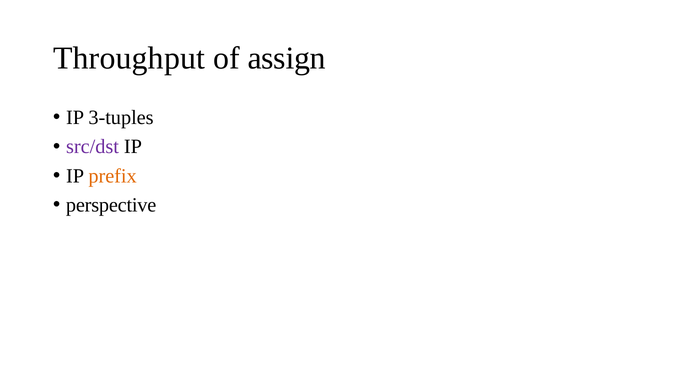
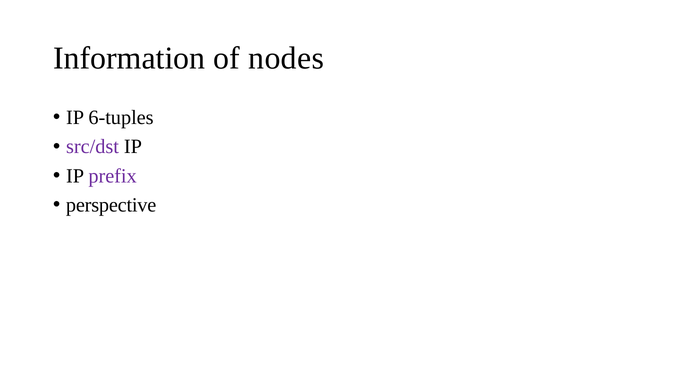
Throughput: Throughput -> Information
assign: assign -> nodes
3-tuples: 3-tuples -> 6-tuples
prefix colour: orange -> purple
